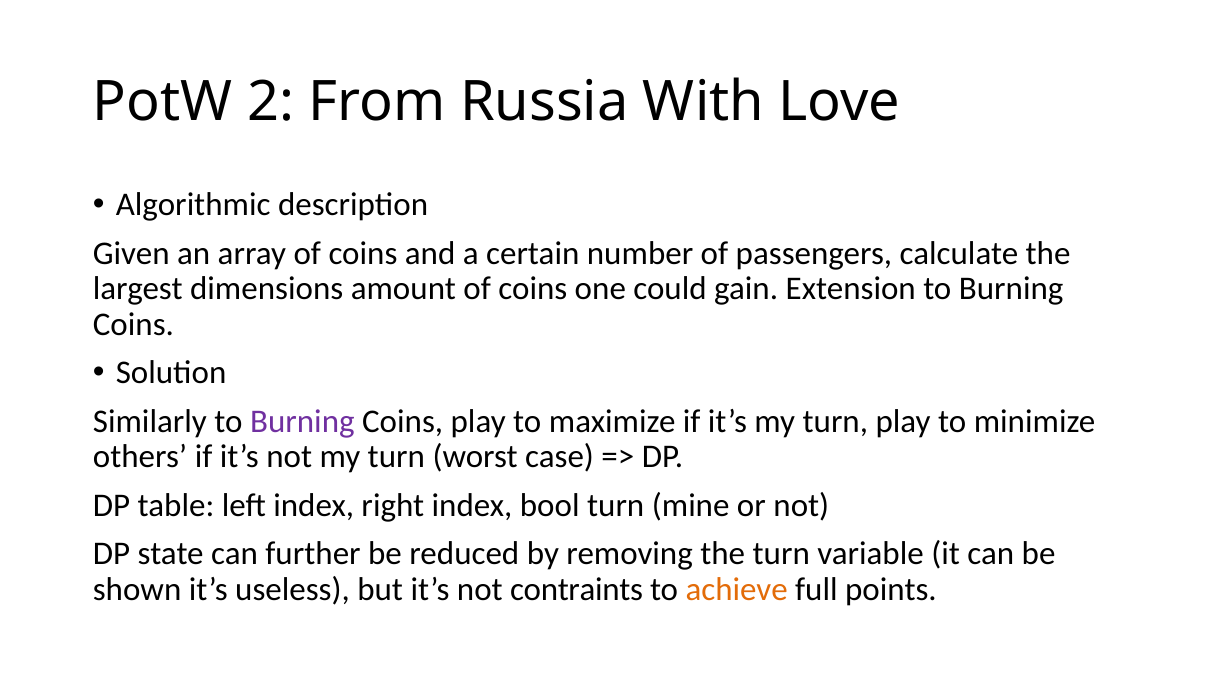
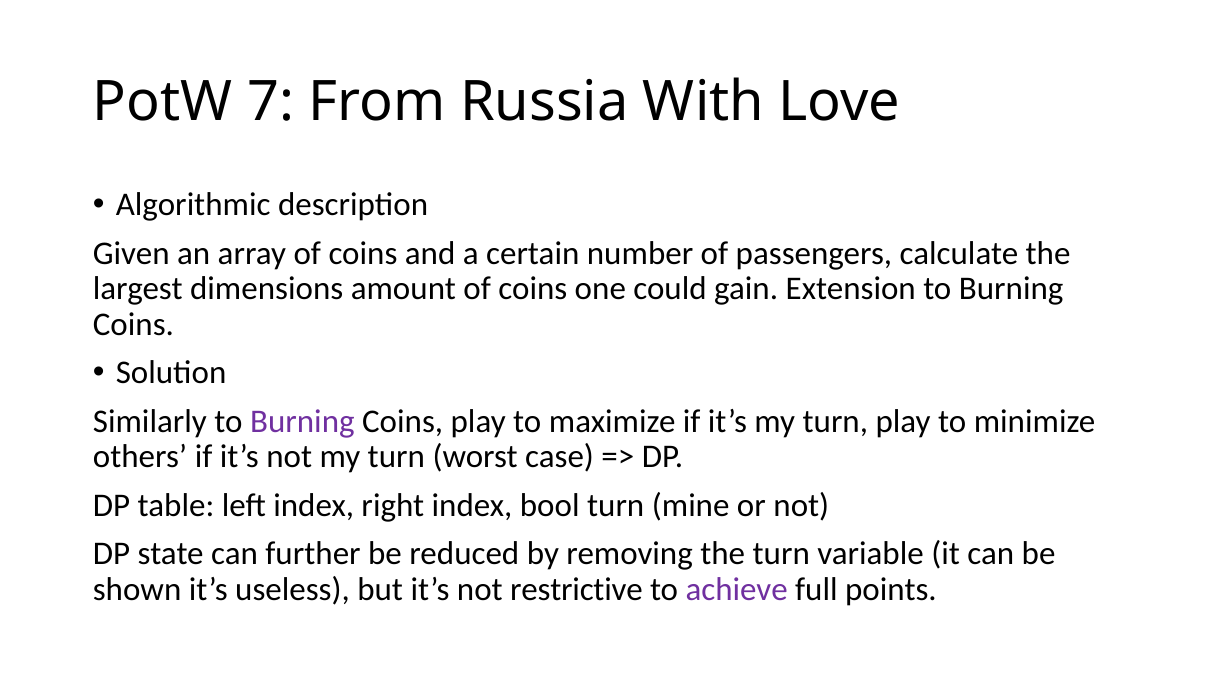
2: 2 -> 7
contraints: contraints -> restrictive
achieve colour: orange -> purple
